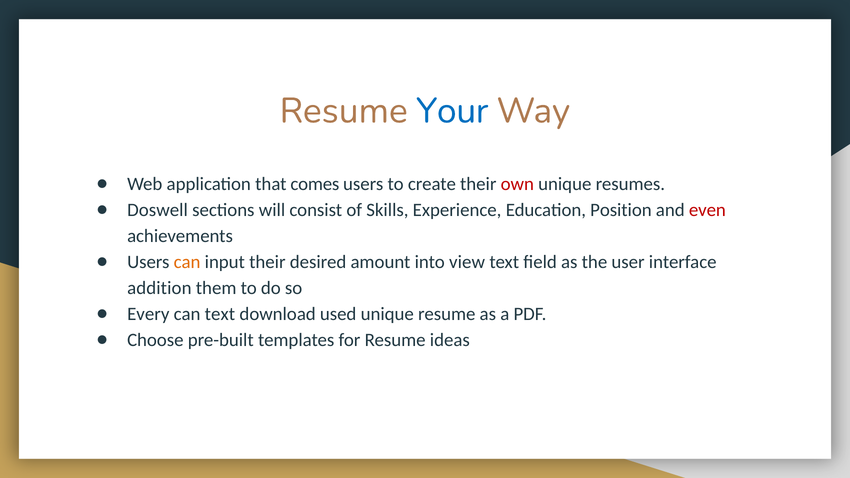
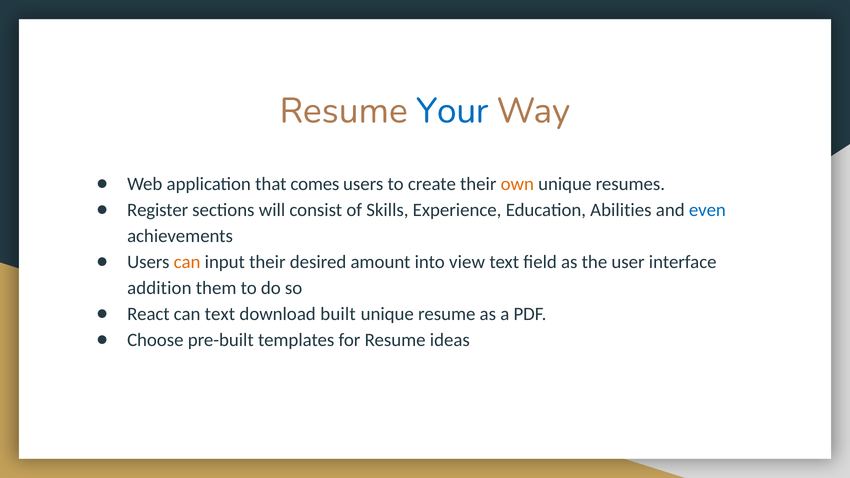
own colour: red -> orange
Doswell: Doswell -> Register
Position: Position -> Abilities
even colour: red -> blue
Every: Every -> React
used: used -> built
